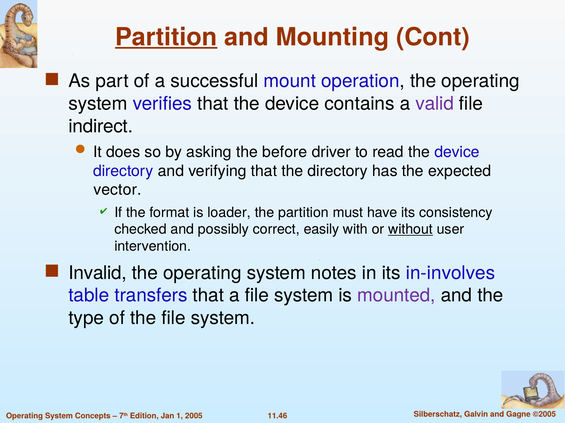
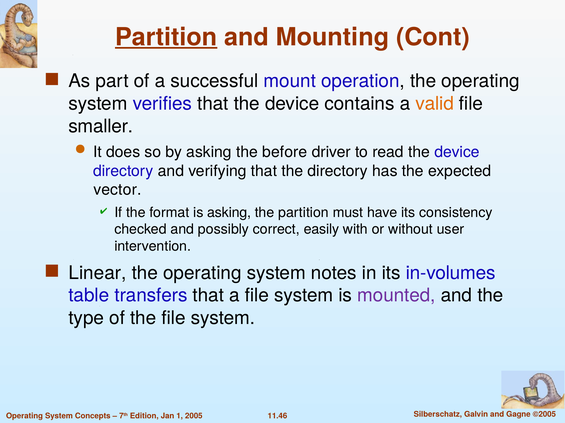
valid colour: purple -> orange
indirect: indirect -> smaller
is loader: loader -> asking
without underline: present -> none
Invalid: Invalid -> Linear
in-involves: in-involves -> in-volumes
